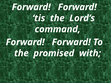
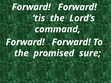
with: with -> sure
